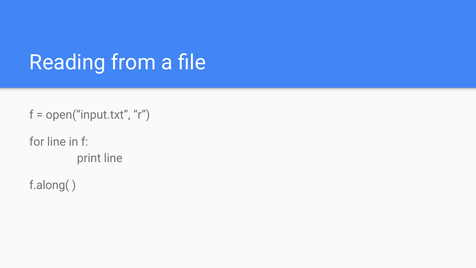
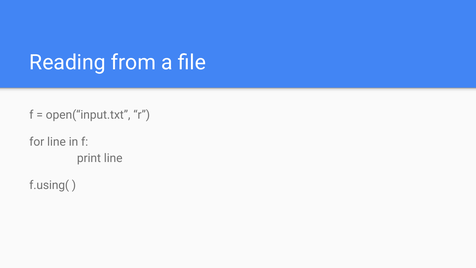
f.along(: f.along( -> f.using(
